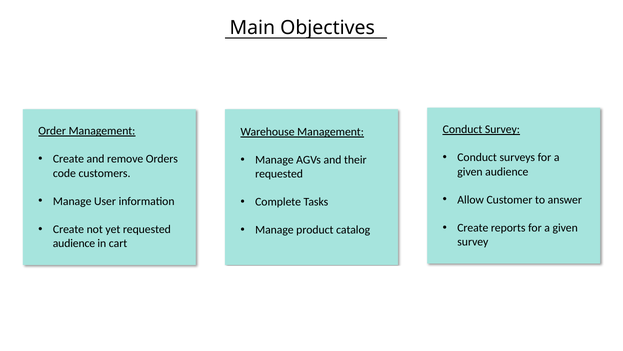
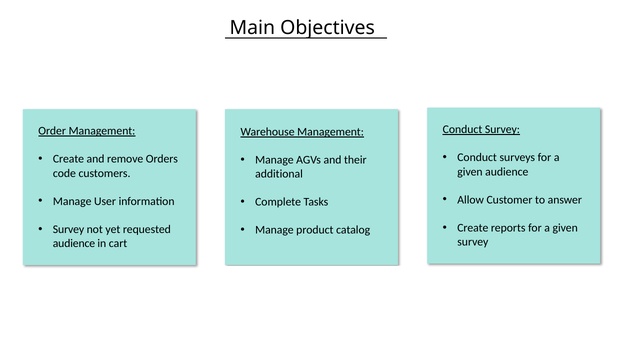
requested at (279, 174): requested -> additional
Create at (69, 229): Create -> Survey
